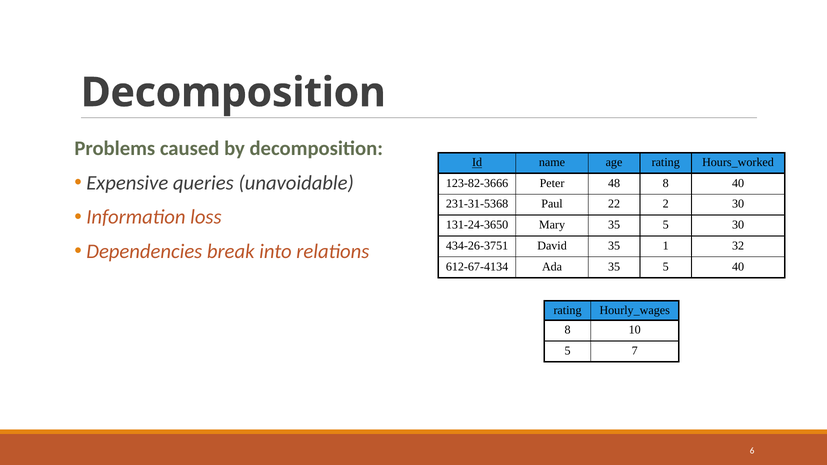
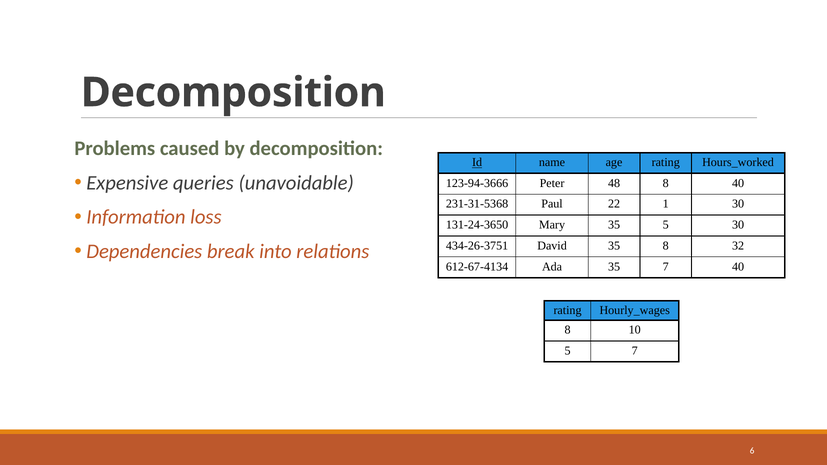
123-82-3666: 123-82-3666 -> 123-94-3666
2: 2 -> 1
35 1: 1 -> 8
Ada 35 5: 5 -> 7
